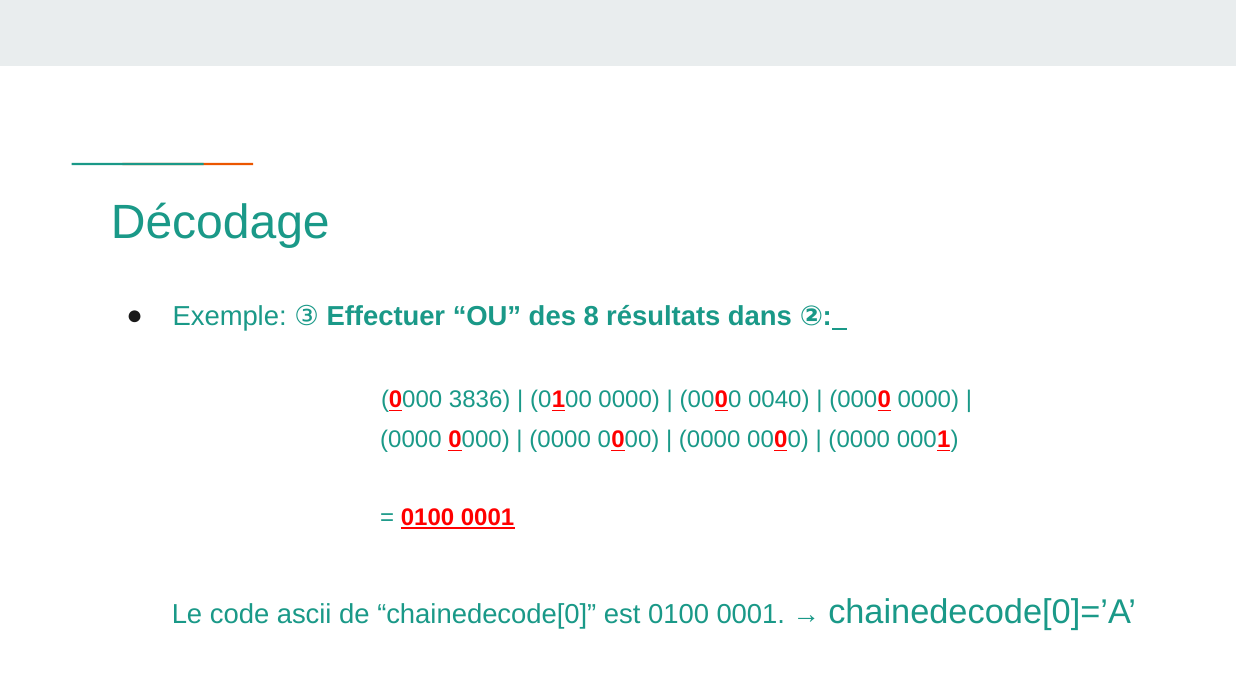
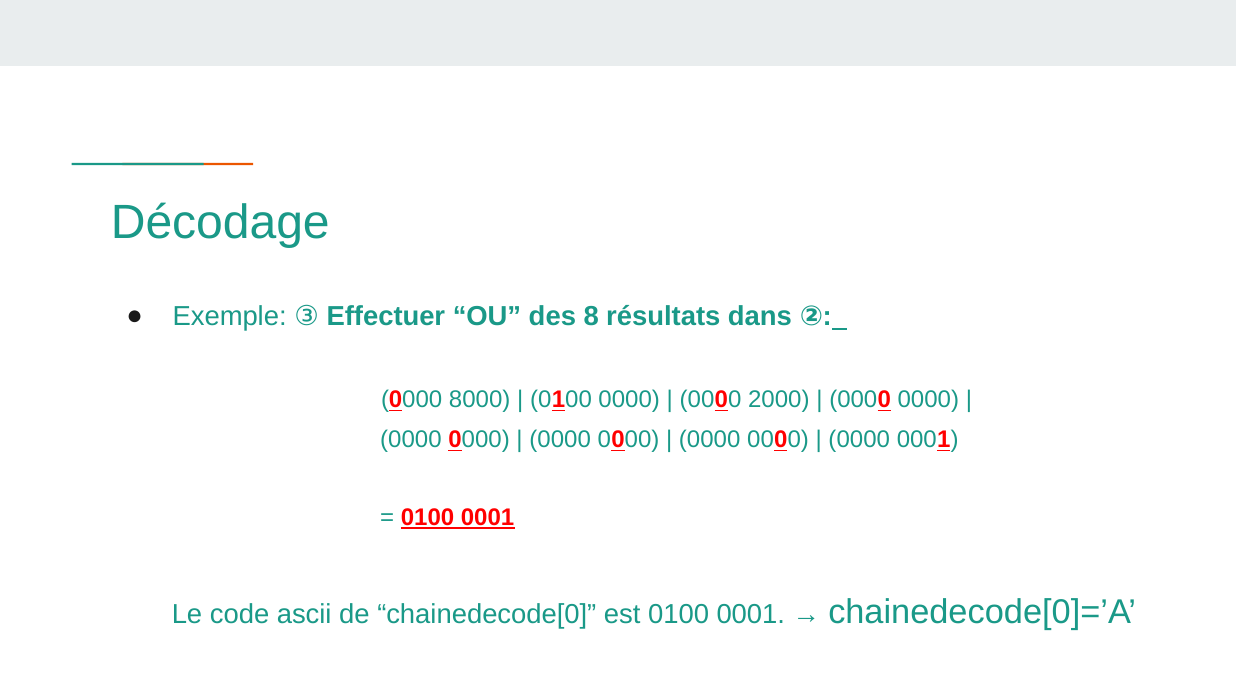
3836: 3836 -> 8000
0040: 0040 -> 2000
